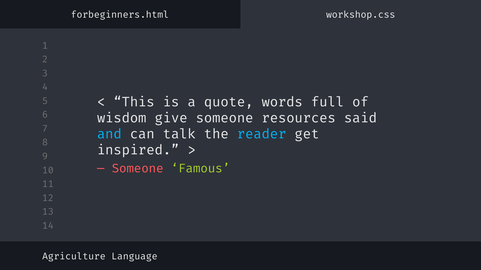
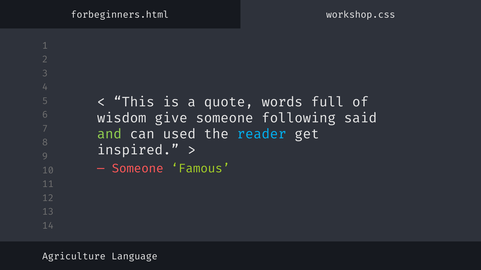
resources: resources -> following
and colour: light blue -> light green
talk: talk -> used
